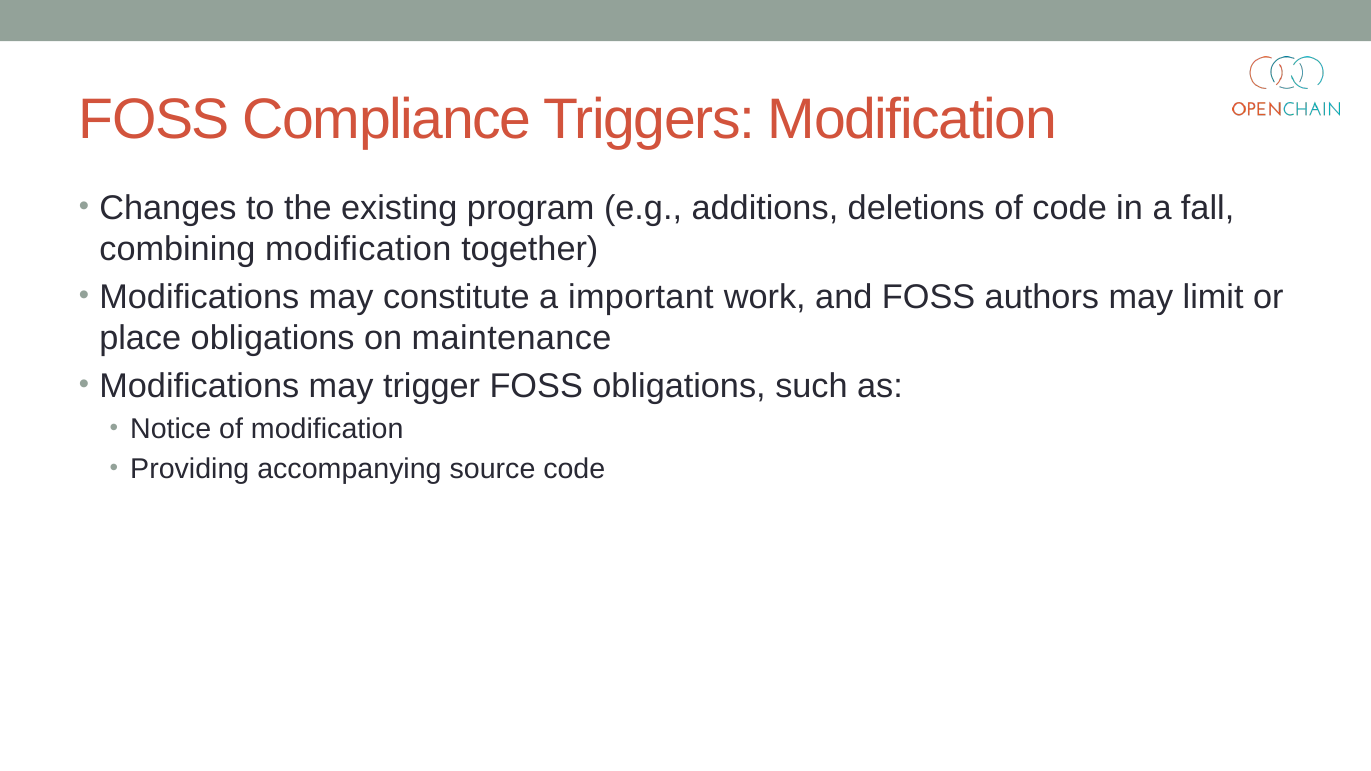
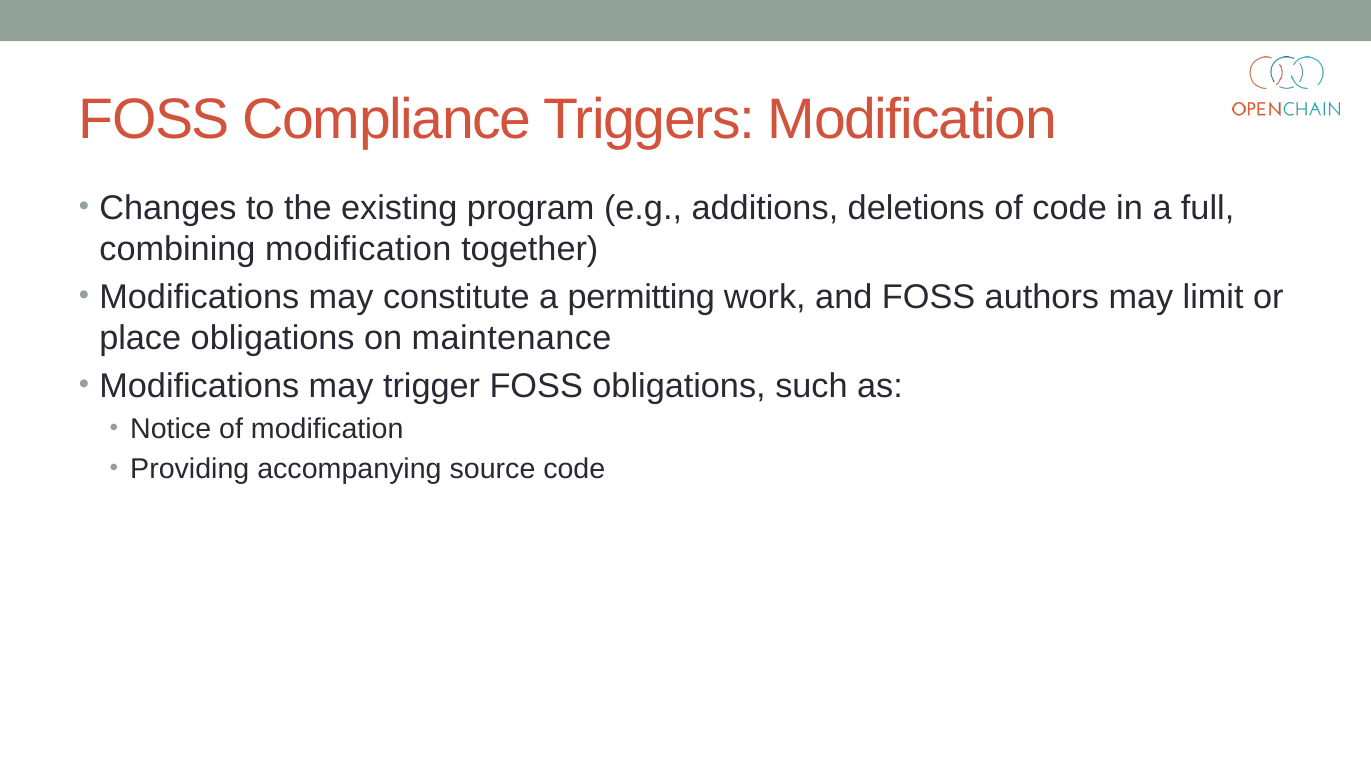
fall: fall -> full
important: important -> permitting
